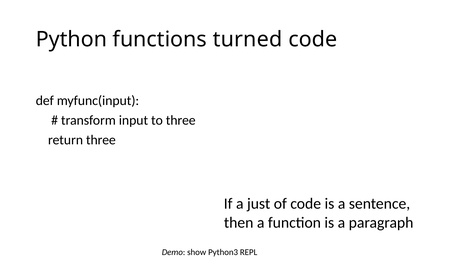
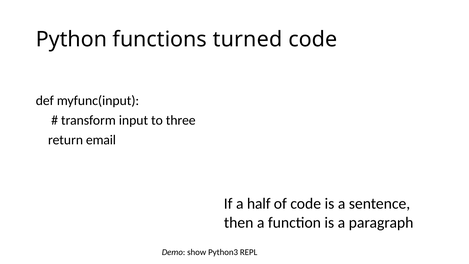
return three: three -> email
just: just -> half
